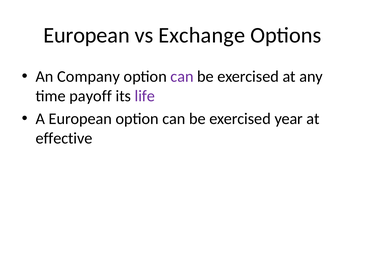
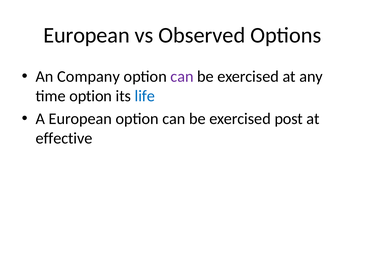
Exchange: Exchange -> Observed
time payoff: payoff -> option
life colour: purple -> blue
year: year -> post
